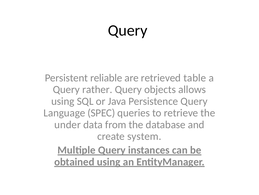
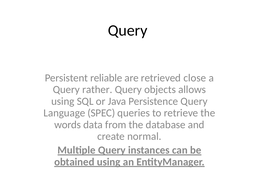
table: table -> close
under: under -> words
system: system -> normal
